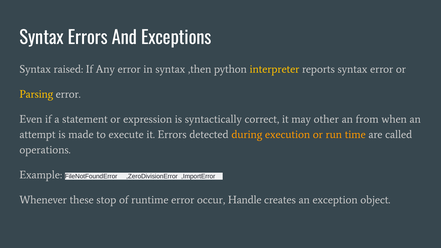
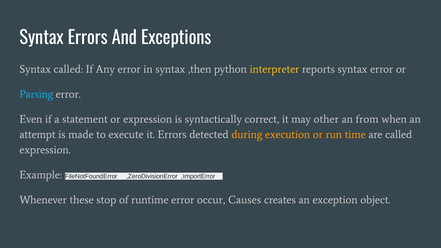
Syntax raised: raised -> called
Parsing colour: yellow -> light blue
operations at (45, 150): operations -> expression
Handle: Handle -> Causes
